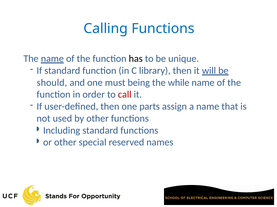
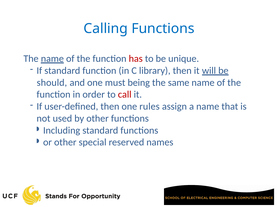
has colour: black -> red
while: while -> same
parts: parts -> rules
